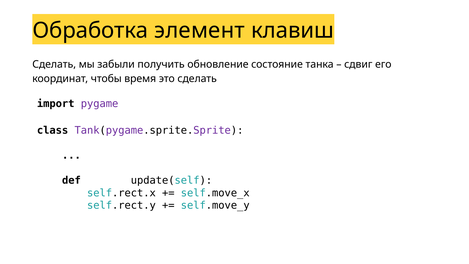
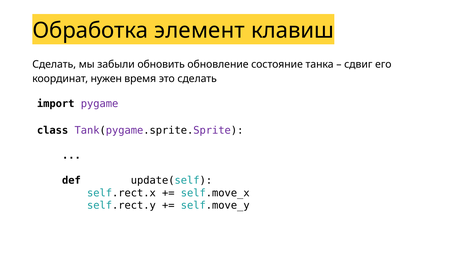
получить: получить -> обновить
чтобы: чтобы -> нужен
